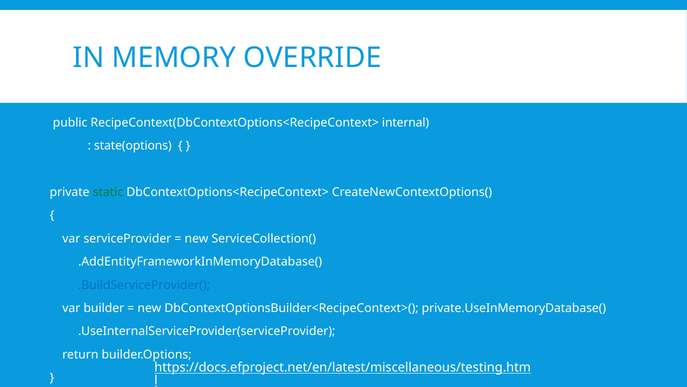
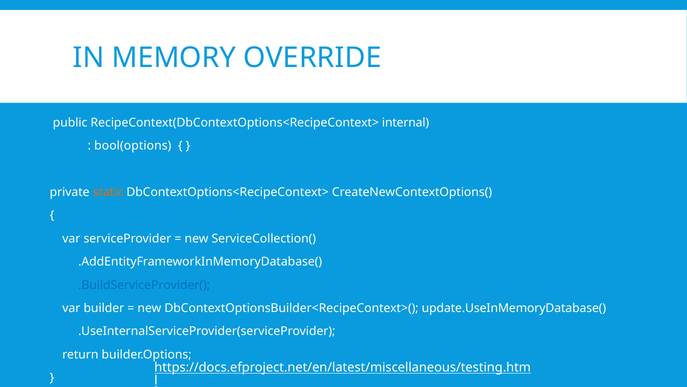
state(options: state(options -> bool(options
static colour: green -> orange
private.UseInMemoryDatabase(: private.UseInMemoryDatabase( -> update.UseInMemoryDatabase(
